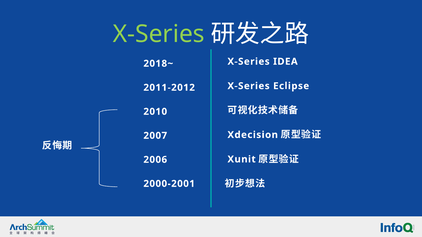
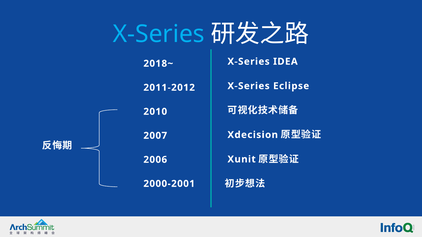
X-Series at (159, 34) colour: light green -> light blue
